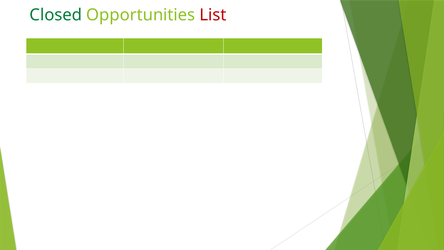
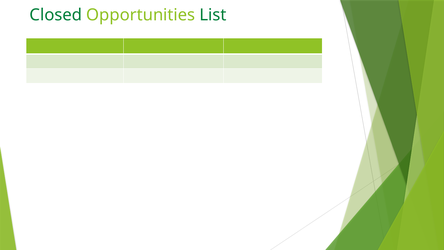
List colour: red -> green
